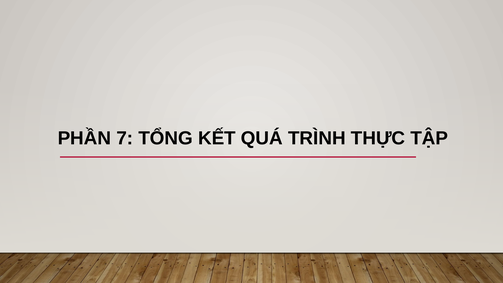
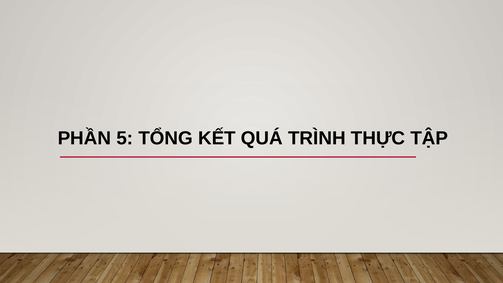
7: 7 -> 5
